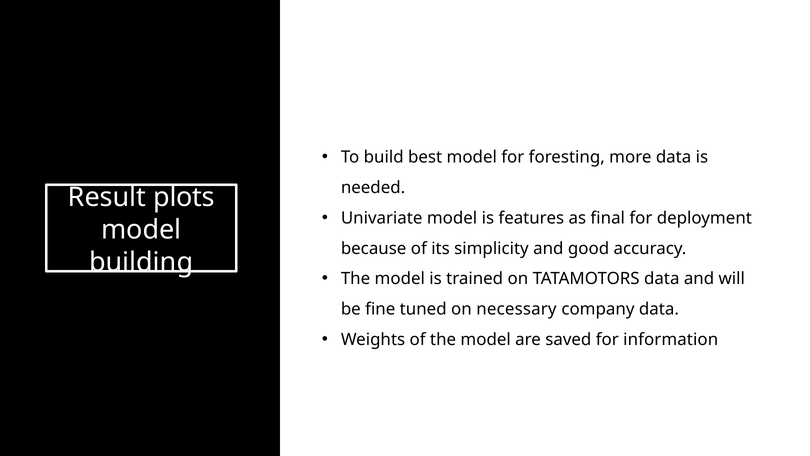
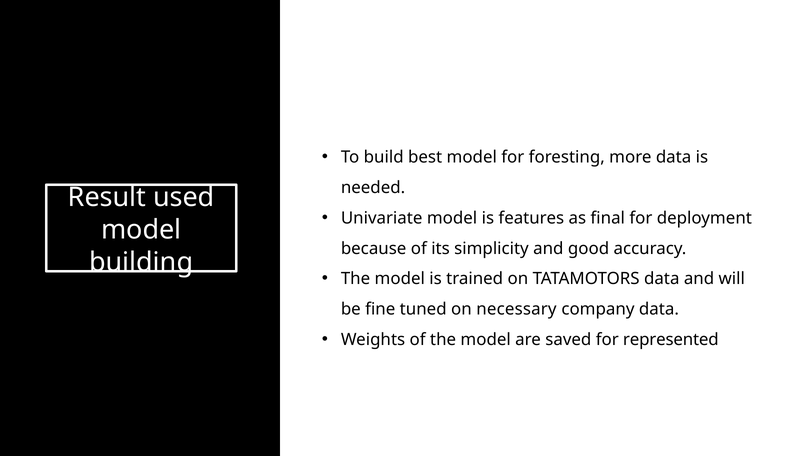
plots: plots -> used
information: information -> represented
